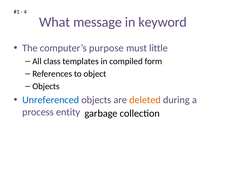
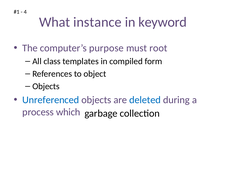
message: message -> instance
little: little -> root
deleted colour: orange -> blue
entity: entity -> which
